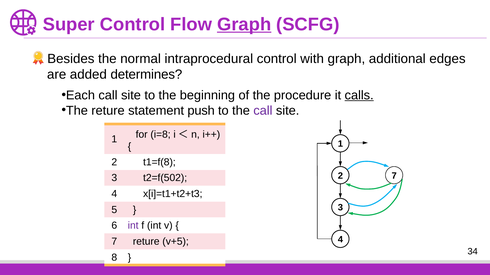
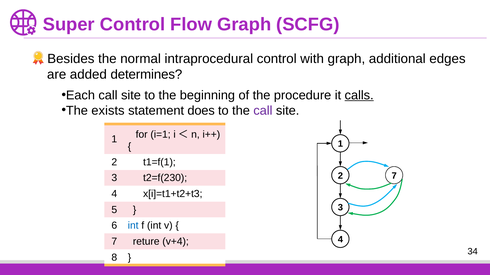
Graph at (244, 24) underline: present -> none
The reture: reture -> exists
push: push -> does
i=8: i=8 -> i=1
t1=f(8: t1=f(8 -> t1=f(1
t2=f(502: t2=f(502 -> t2=f(230
int at (133, 226) colour: purple -> blue
v+5: v+5 -> v+4
